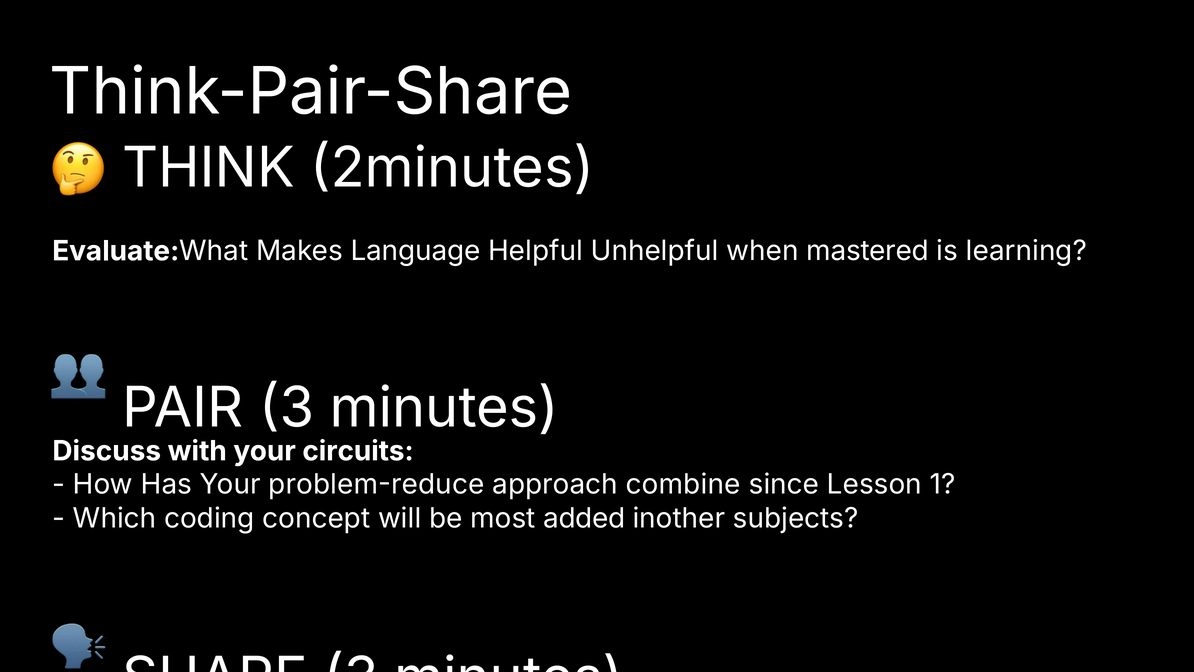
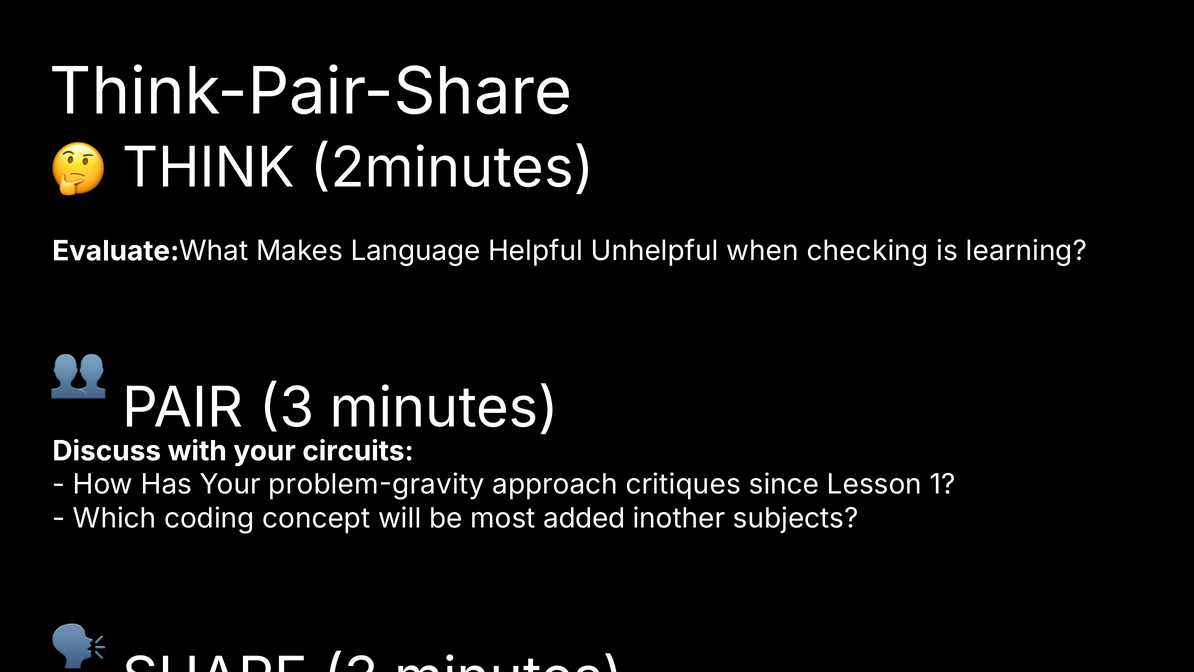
mastered: mastered -> checking
problem-reduce: problem-reduce -> problem-gravity
combine: combine -> critiques
